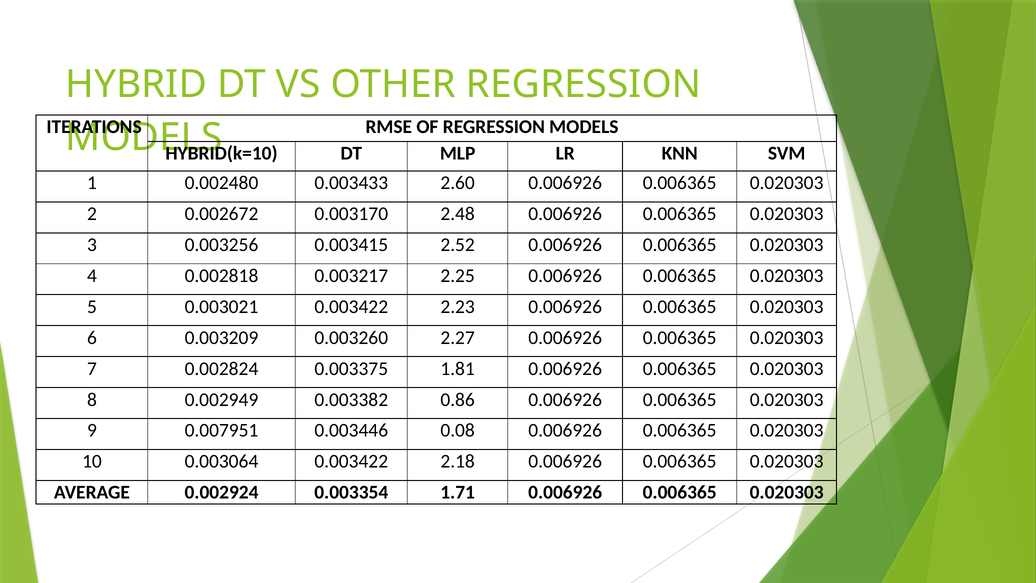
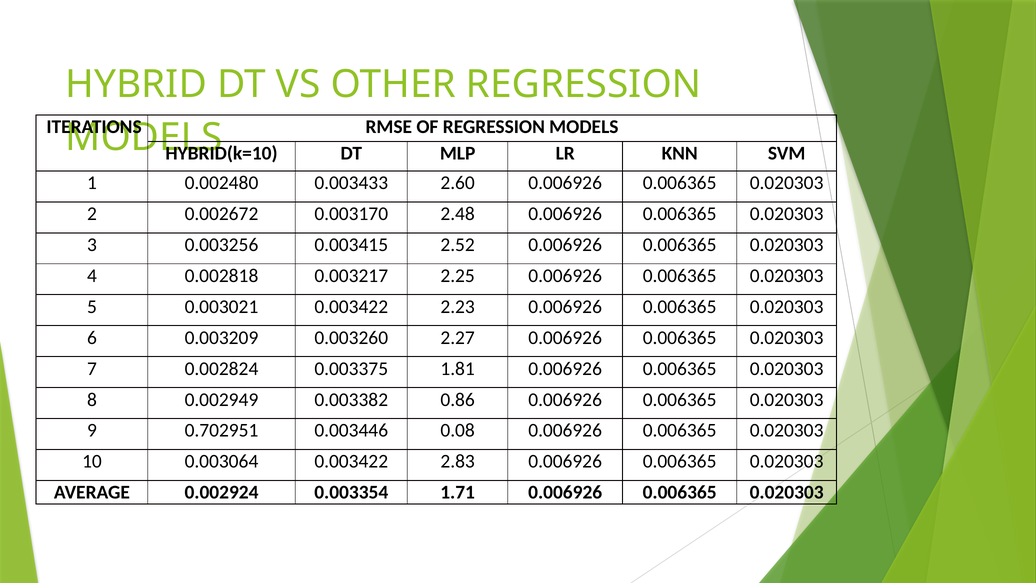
0.007951: 0.007951 -> 0.702951
2.18: 2.18 -> 2.83
